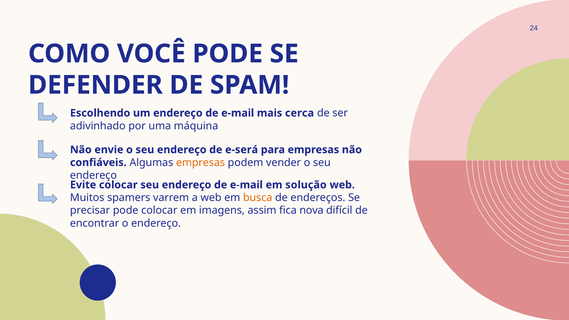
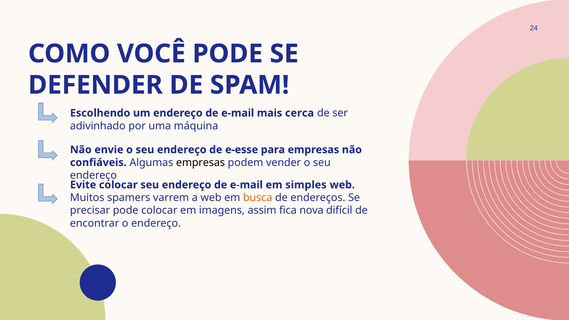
e-será: e-será -> e-esse
empresas at (201, 163) colour: orange -> black
solução: solução -> simples
